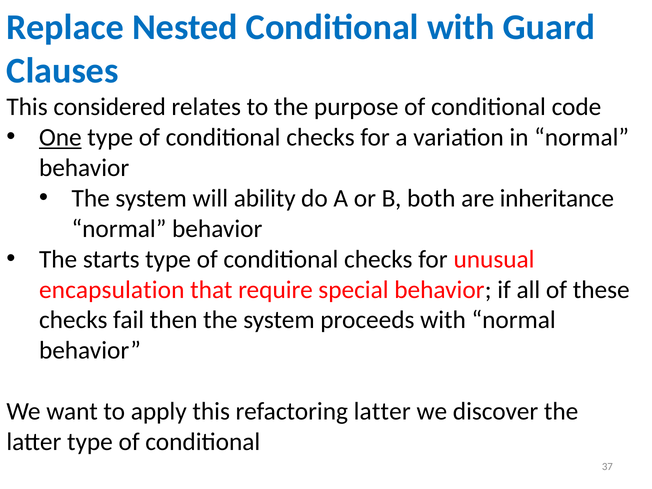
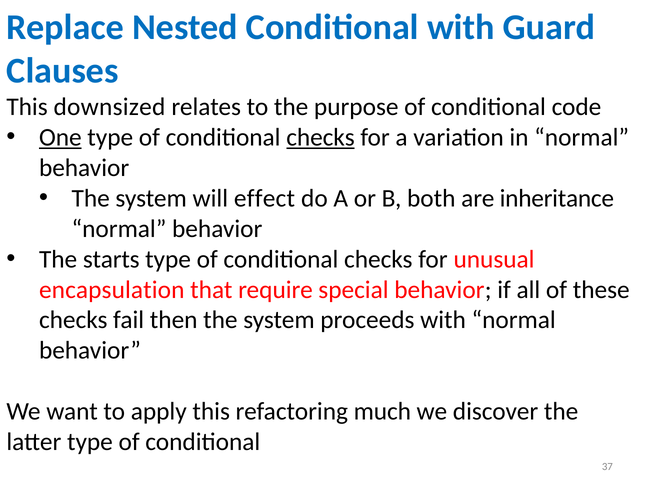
considered: considered -> downsized
checks at (321, 137) underline: none -> present
ability: ability -> effect
refactoring latter: latter -> much
